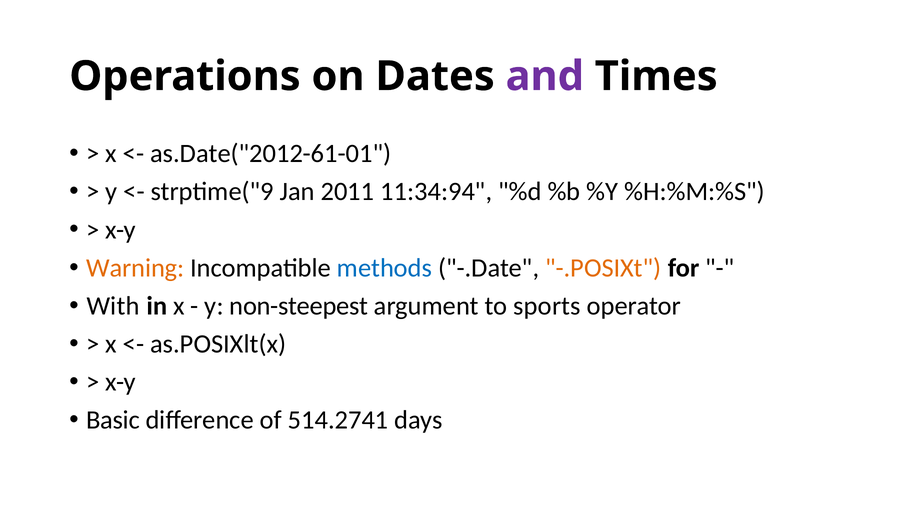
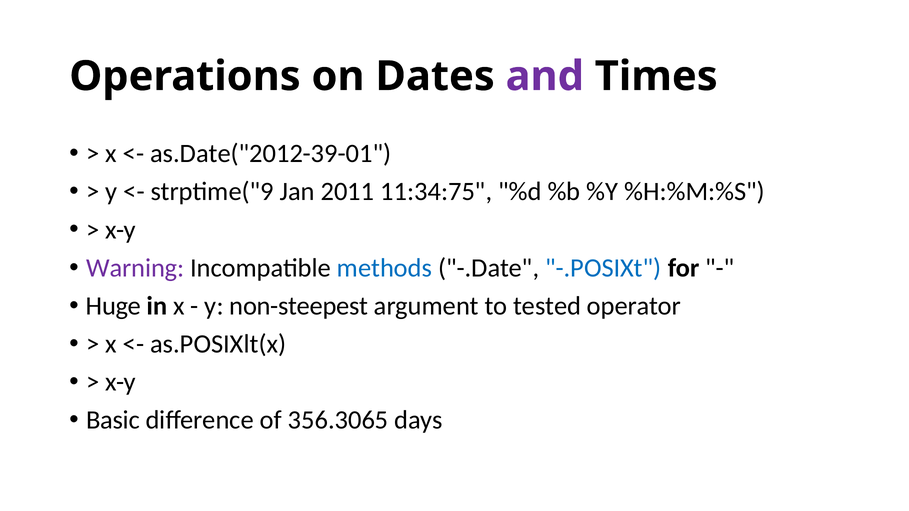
as.Date("2012-61-01: as.Date("2012-61-01 -> as.Date("2012-39-01
11:34:94: 11:34:94 -> 11:34:75
Warning colour: orange -> purple
-.POSIXt colour: orange -> blue
With: With -> Huge
sports: sports -> tested
514.2741: 514.2741 -> 356.3065
